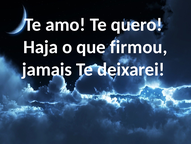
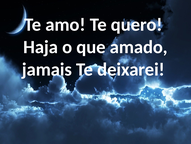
firmou: firmou -> amado
